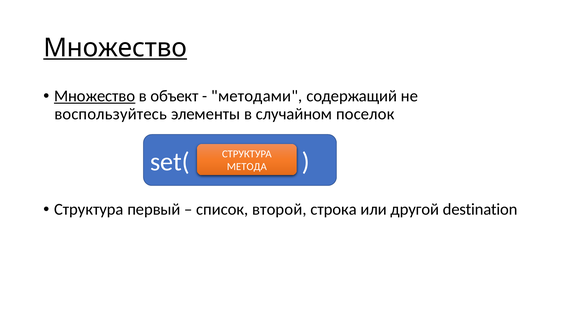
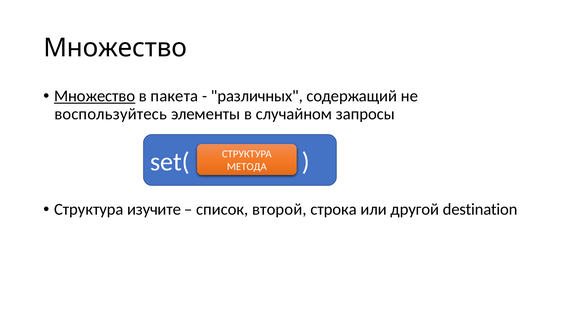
Множество at (115, 48) underline: present -> none
объект: объект -> пакета
методами: методами -> различных
поселок: поселок -> запросы
первый: первый -> изучите
